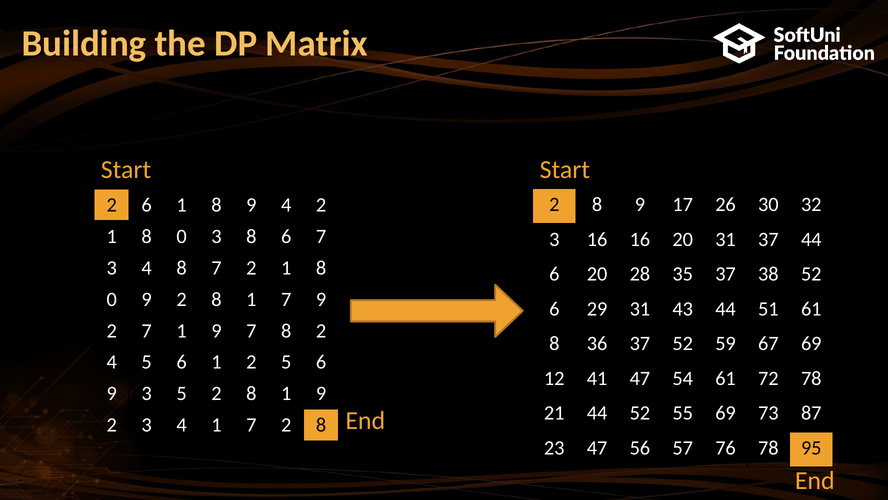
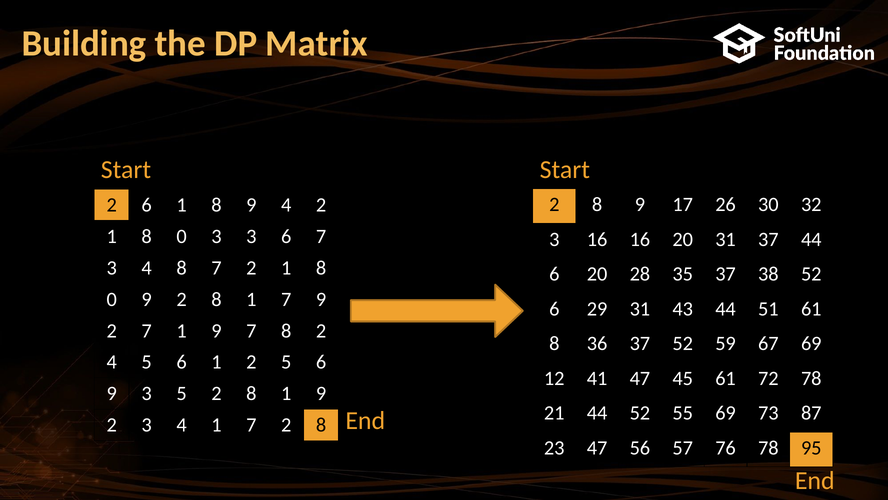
3 8: 8 -> 3
54: 54 -> 45
